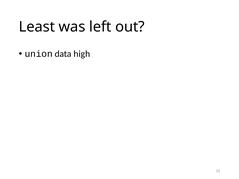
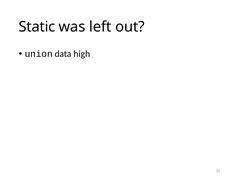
Least: Least -> Static
